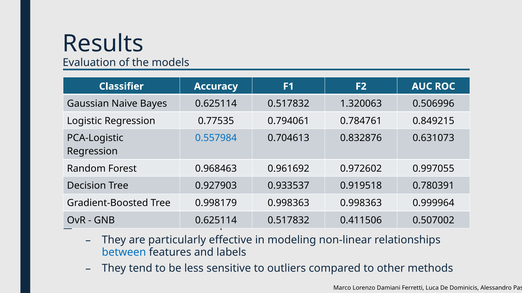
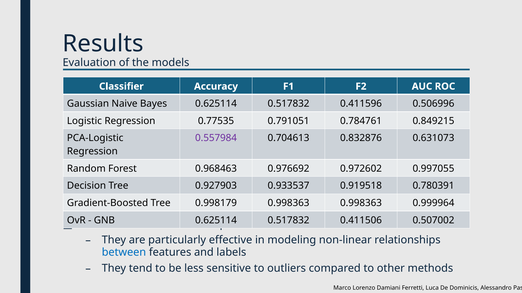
1.320063: 1.320063 -> 0.411596
0.794061: 0.794061 -> 0.791051
0.557984 colour: blue -> purple
0.961692: 0.961692 -> 0.976692
